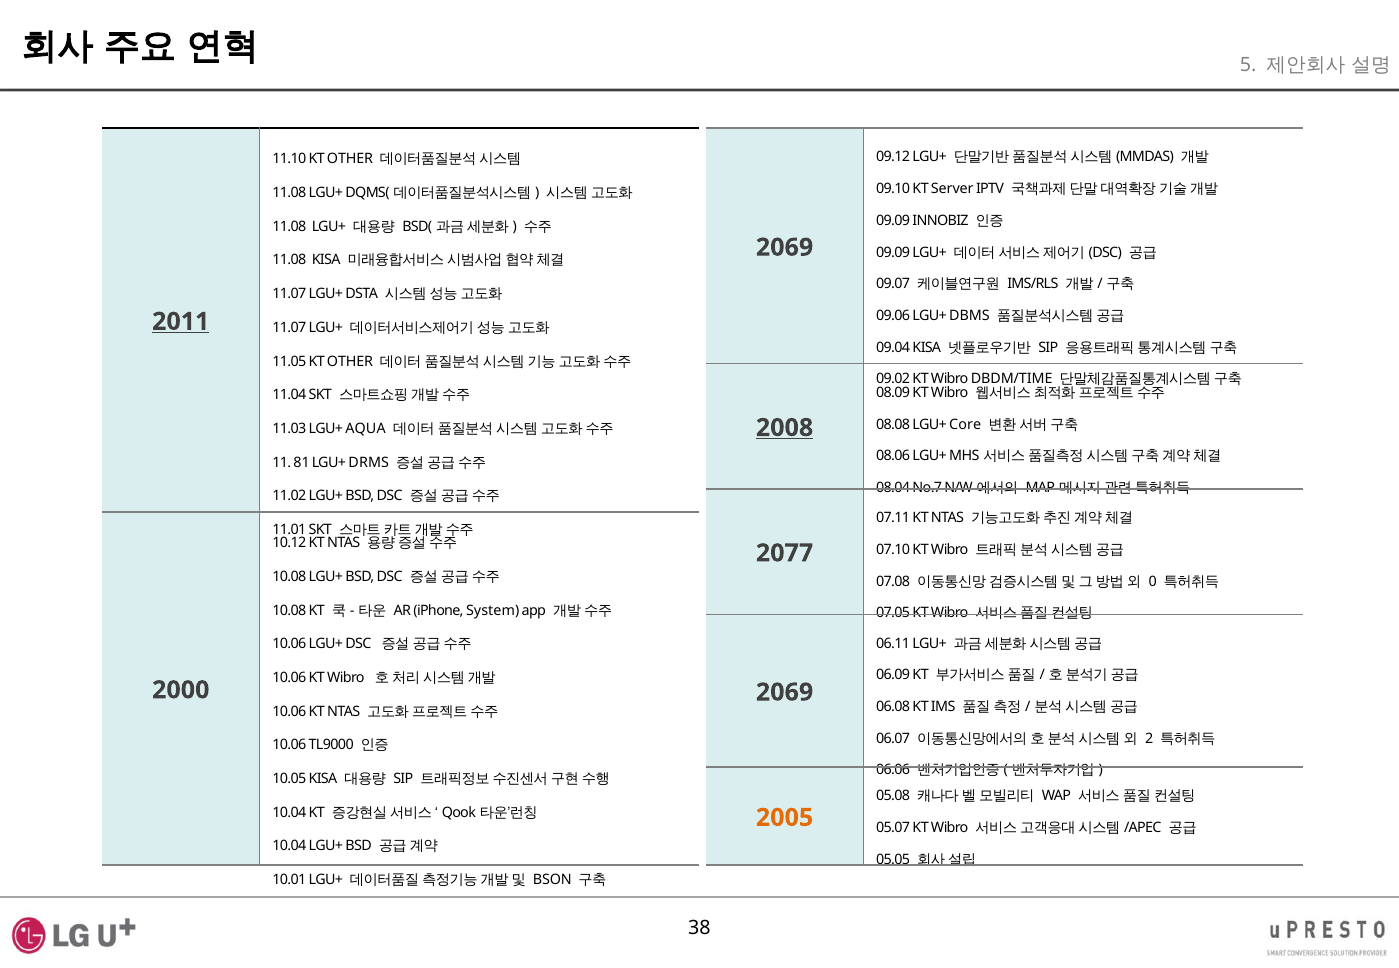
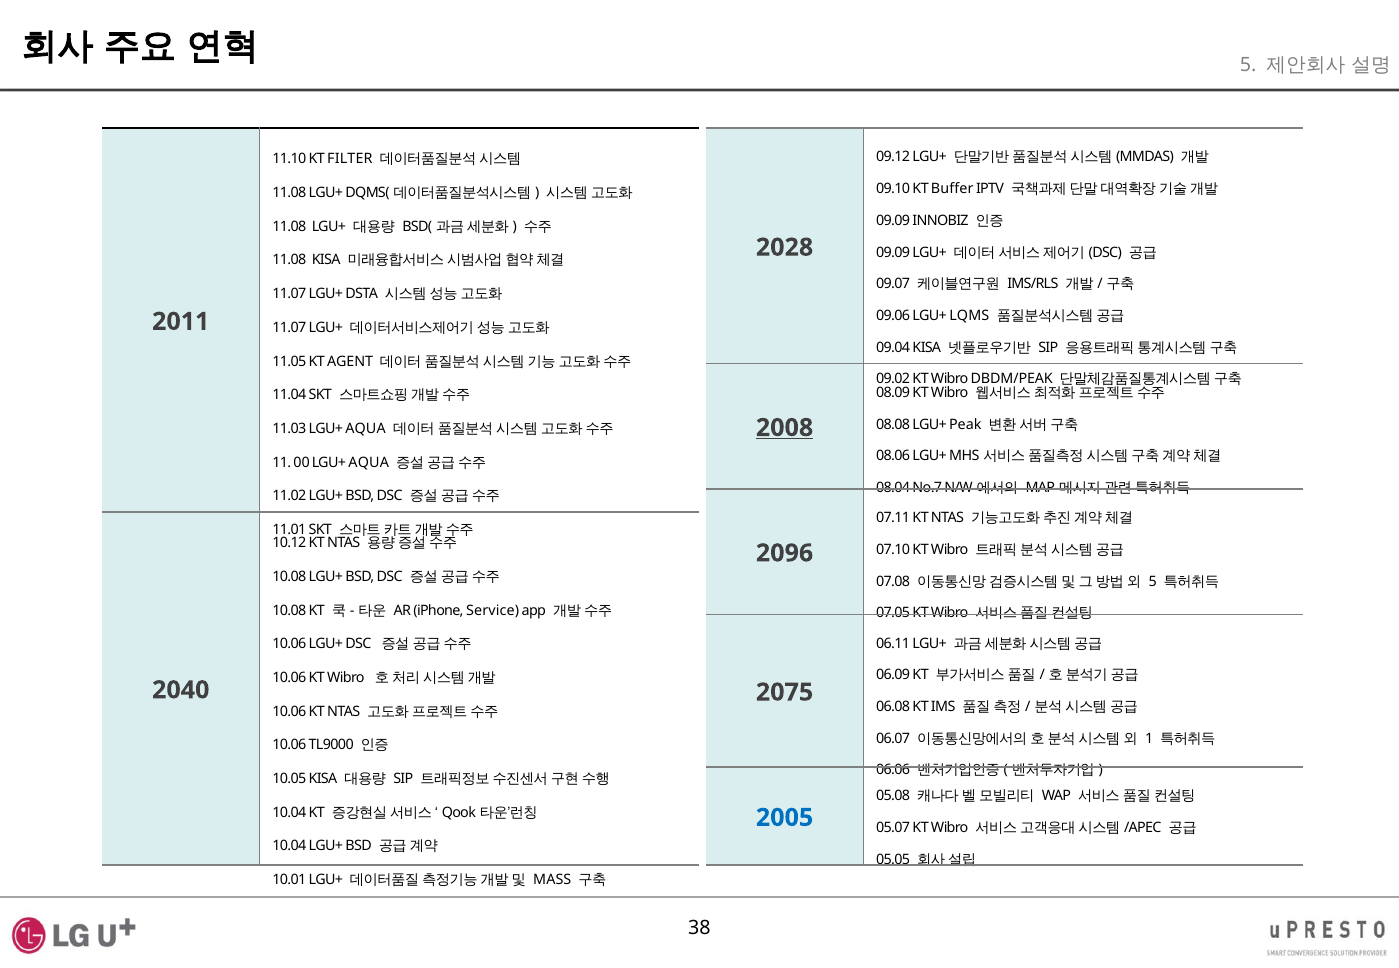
11.10 KT OTHER: OTHER -> FILTER
Server: Server -> Buffer
2069 at (785, 247): 2069 -> 2028
DBMS: DBMS -> LQMS
2011 underline: present -> none
11.05 KT OTHER: OTHER -> AGENT
DBDM/TIME: DBDM/TIME -> DBDM/PEAK
Core: Core -> Peak
81: 81 -> 00
DRMS at (369, 463): DRMS -> AQUA
2077: 2077 -> 2096
0 at (1153, 582): 0 -> 5
System: System -> Service
2000: 2000 -> 2040
2069 at (785, 693): 2069 -> 2075
2: 2 -> 1
2005 colour: orange -> blue
BSON: BSON -> MASS
